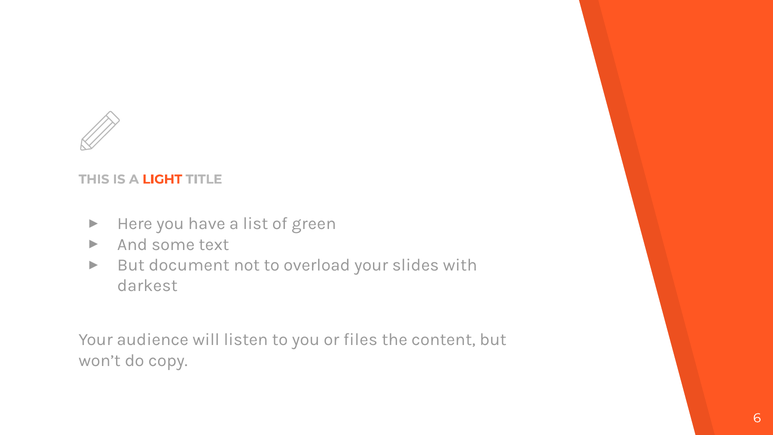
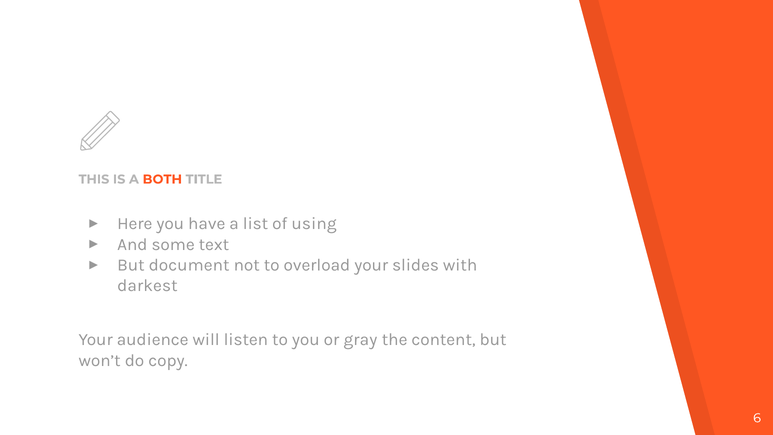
LIGHT: LIGHT -> BOTH
green: green -> using
files: files -> gray
